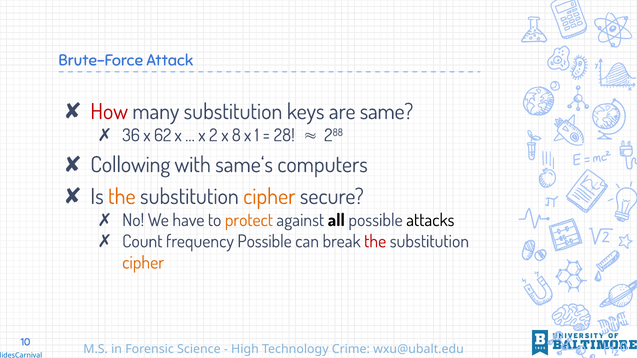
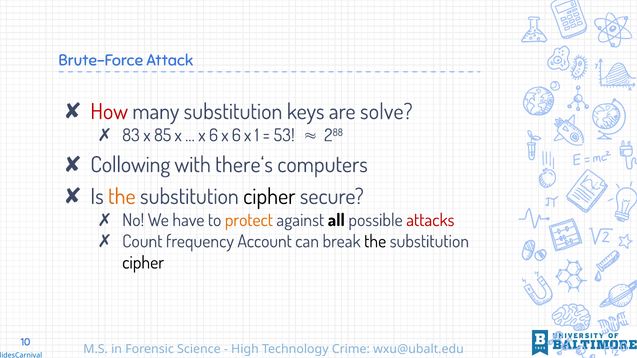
same: same -> solve
36: 36 -> 83
62: 62 -> 85
2 at (213, 136): 2 -> 6
8 at (236, 136): 8 -> 6
28: 28 -> 53
same‘s: same‘s -> there‘s
cipher at (269, 197) colour: orange -> black
attacks colour: black -> red
frequency Possible: Possible -> Account
the at (375, 242) colour: red -> black
cipher at (143, 263) colour: orange -> black
